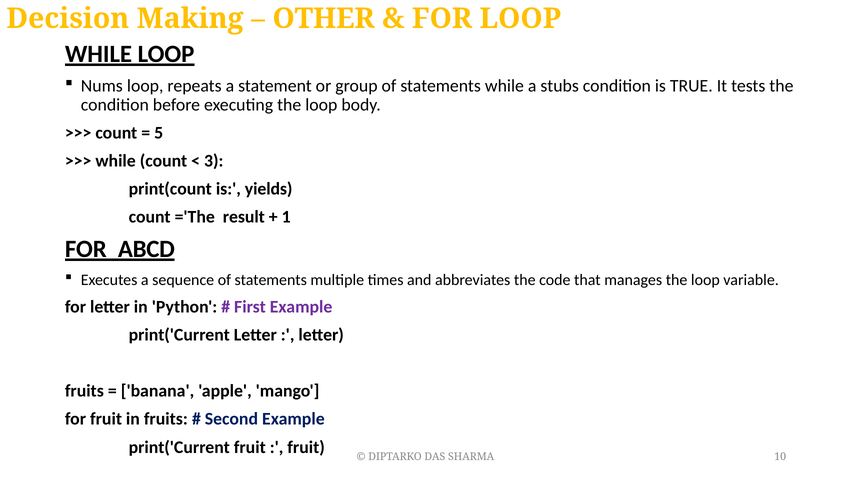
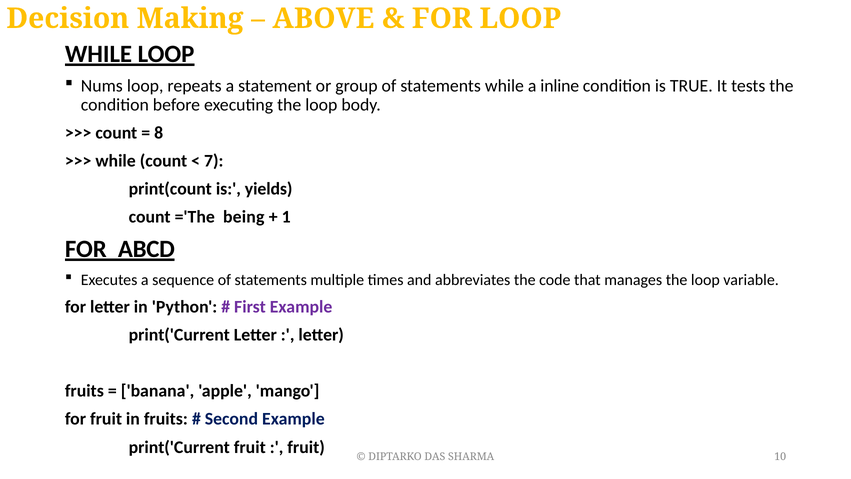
OTHER: OTHER -> ABOVE
stubs: stubs -> inline
5: 5 -> 8
3: 3 -> 7
result: result -> being
